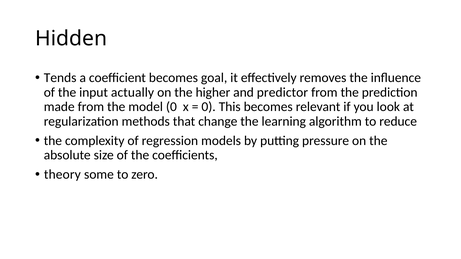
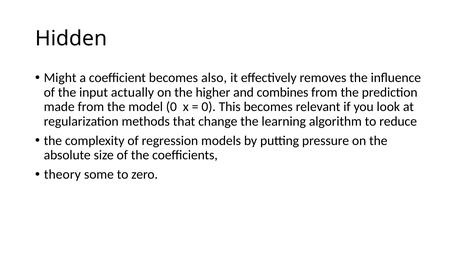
Tends: Tends -> Might
goal: goal -> also
predictor: predictor -> combines
